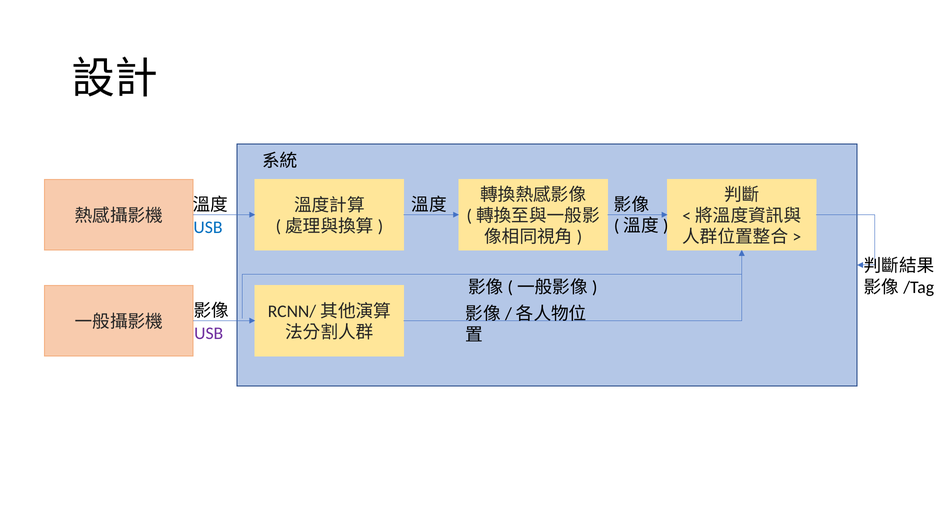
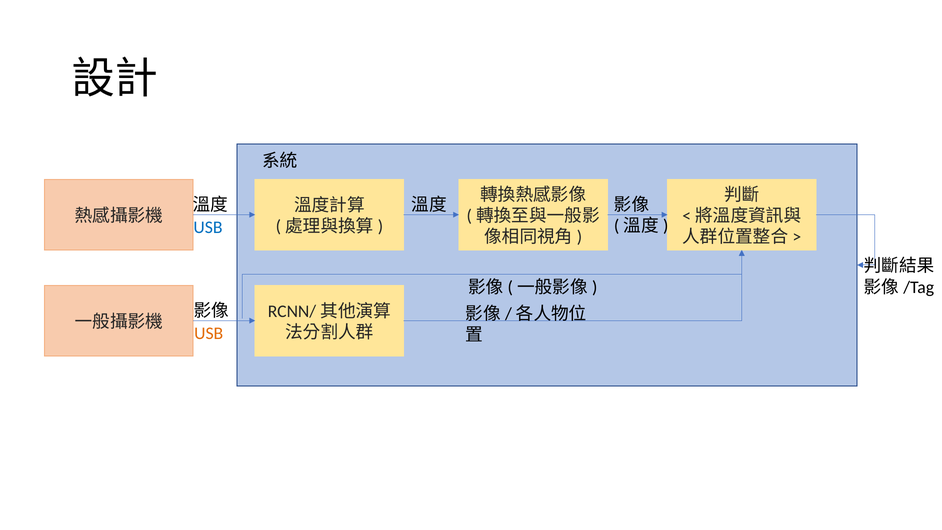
USB at (209, 333) colour: purple -> orange
